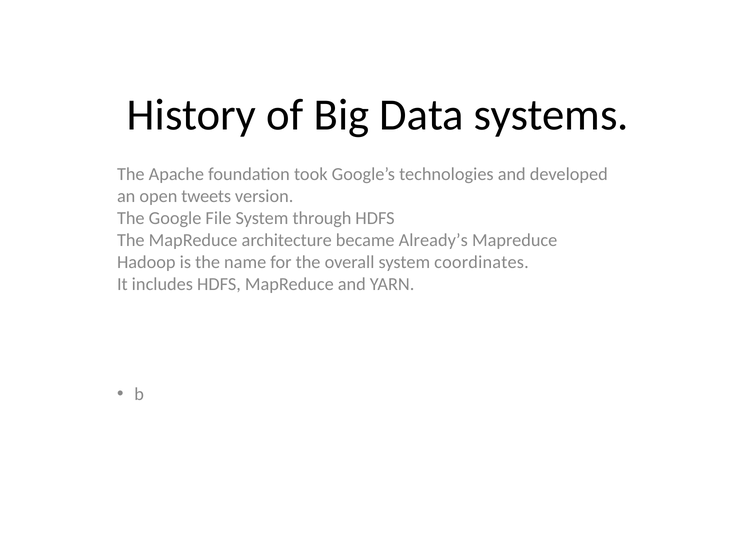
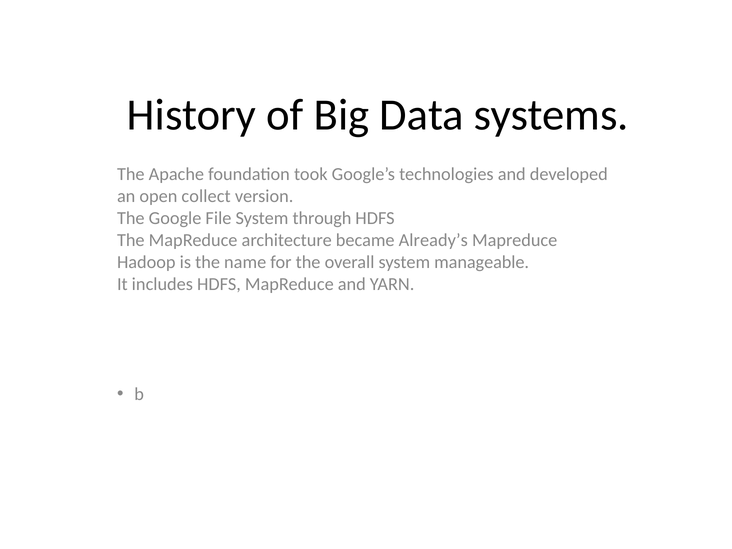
tweets: tweets -> collect
coordinates: coordinates -> manageable
